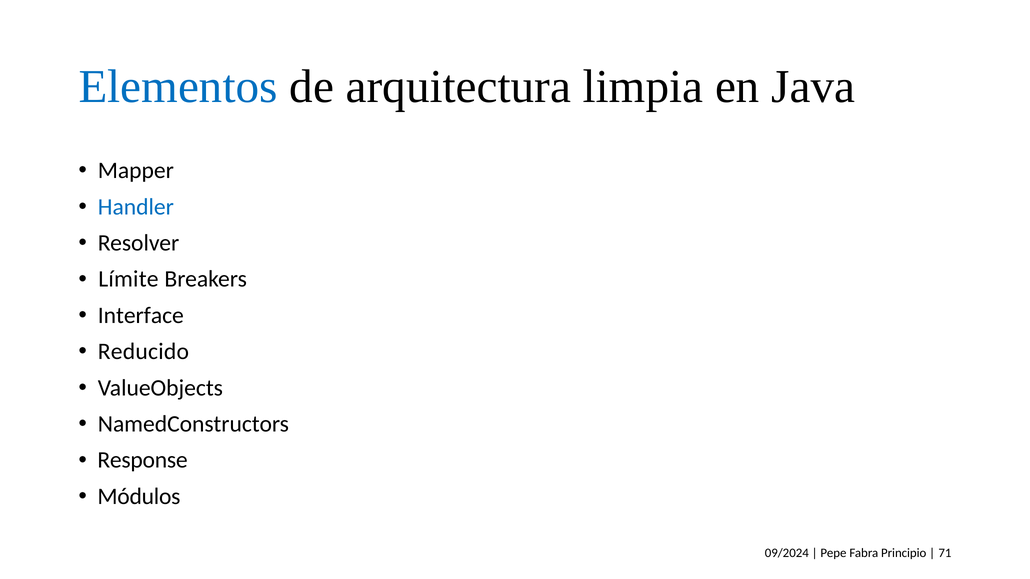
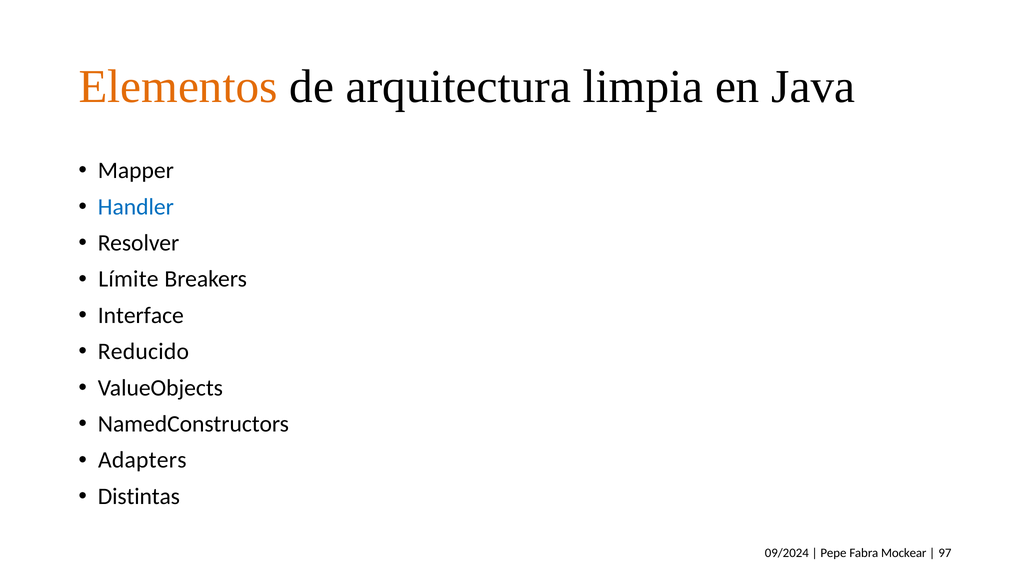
Elementos colour: blue -> orange
Response: Response -> Adapters
Módulos: Módulos -> Distintas
Principio: Principio -> Mockear
71: 71 -> 97
